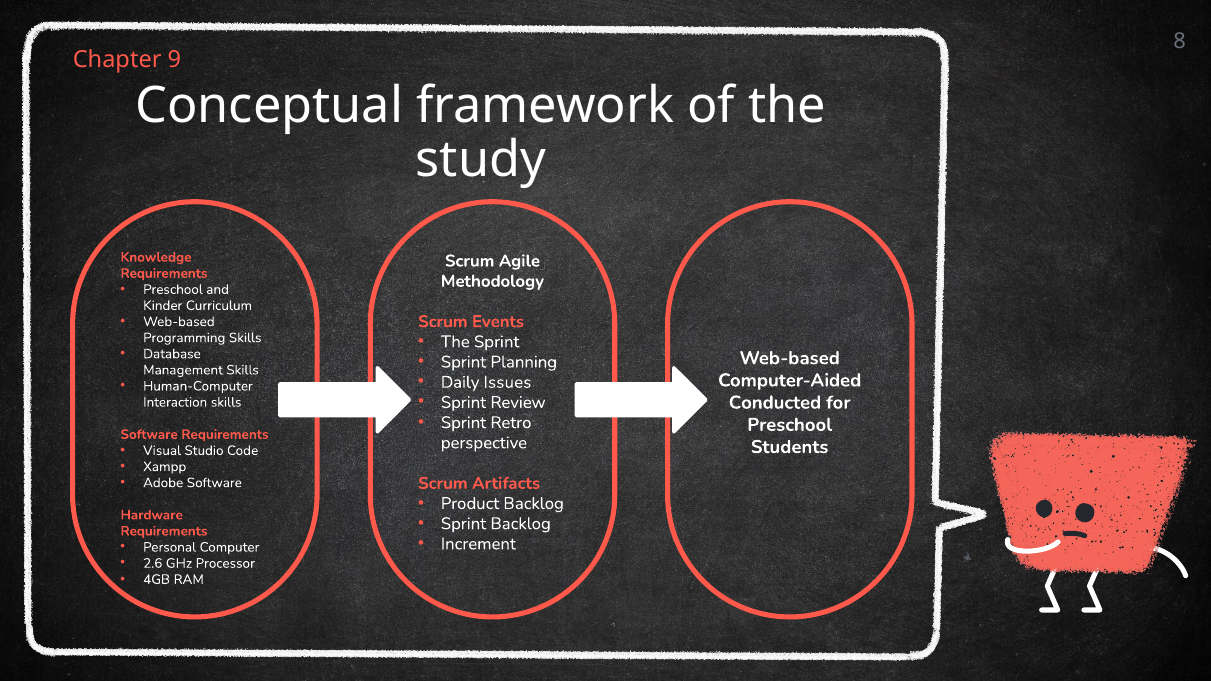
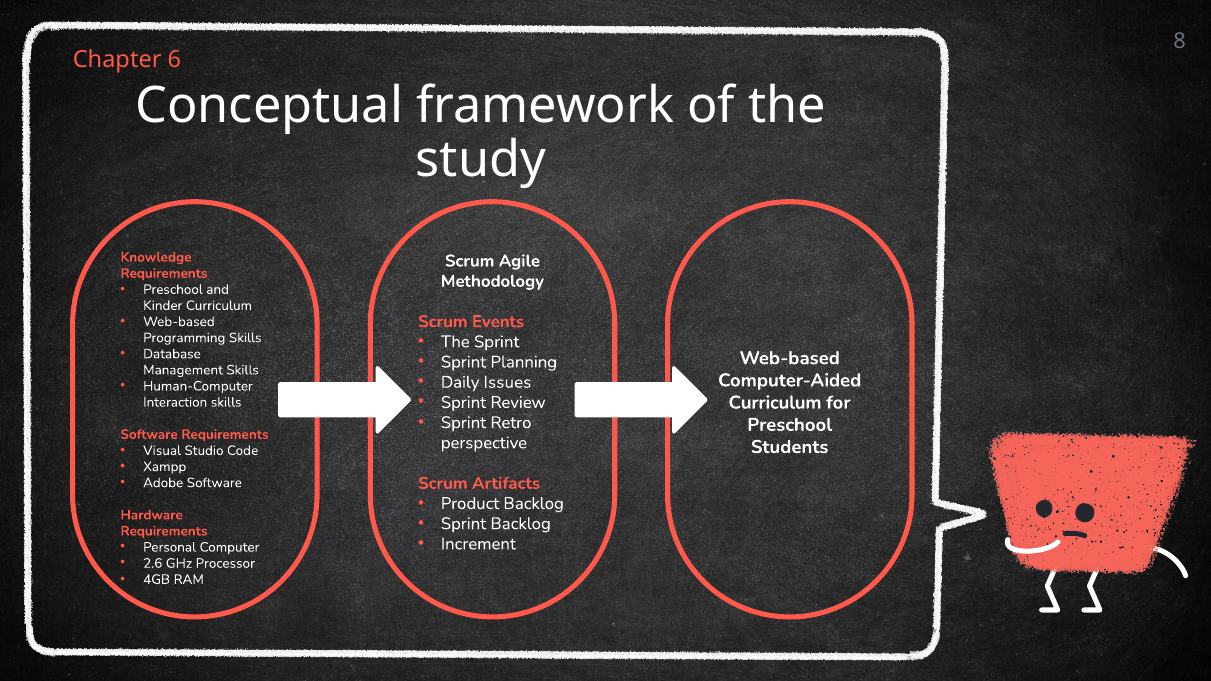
9: 9 -> 6
Conducted at (775, 403): Conducted -> Curriculum
